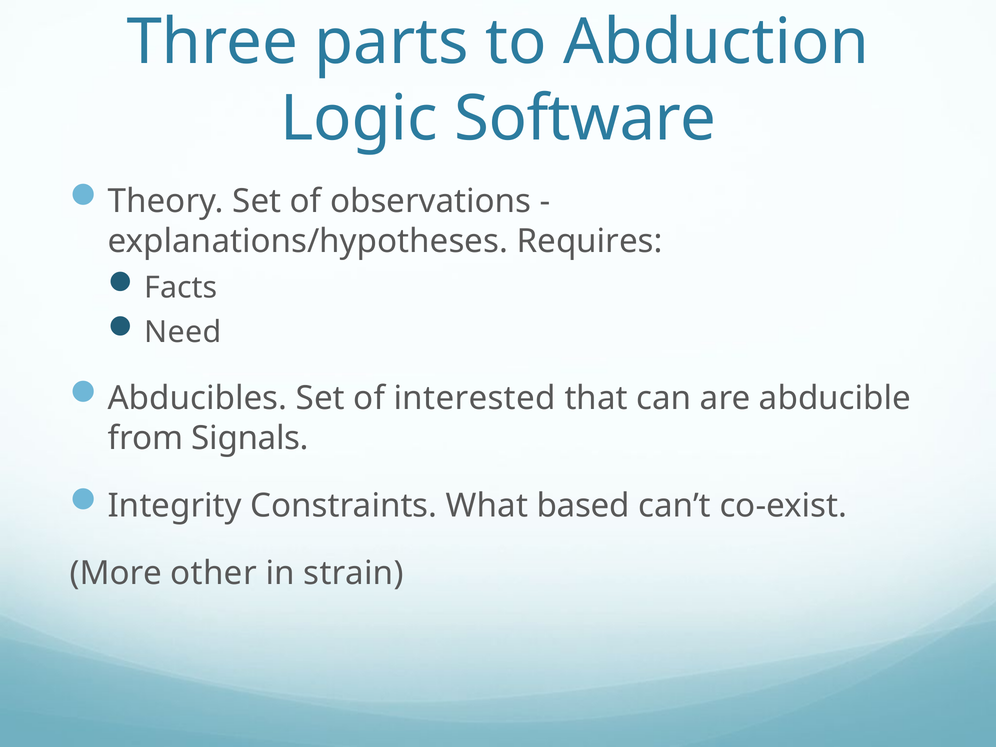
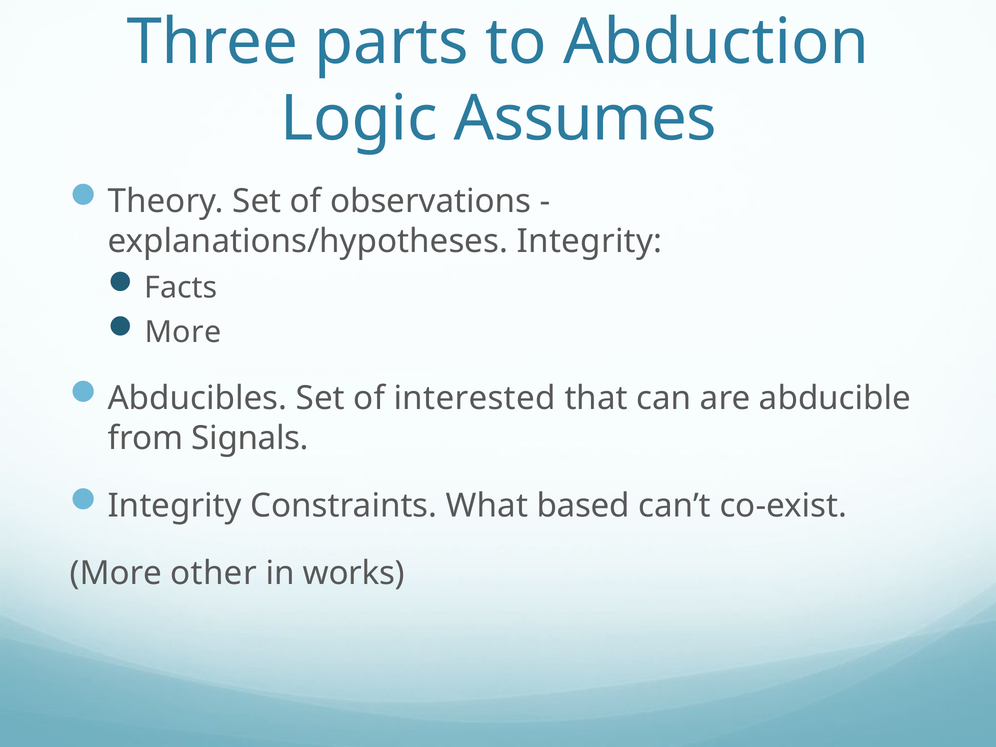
Software: Software -> Assumes
explanations/hypotheses Requires: Requires -> Integrity
Need at (183, 332): Need -> More
strain: strain -> works
